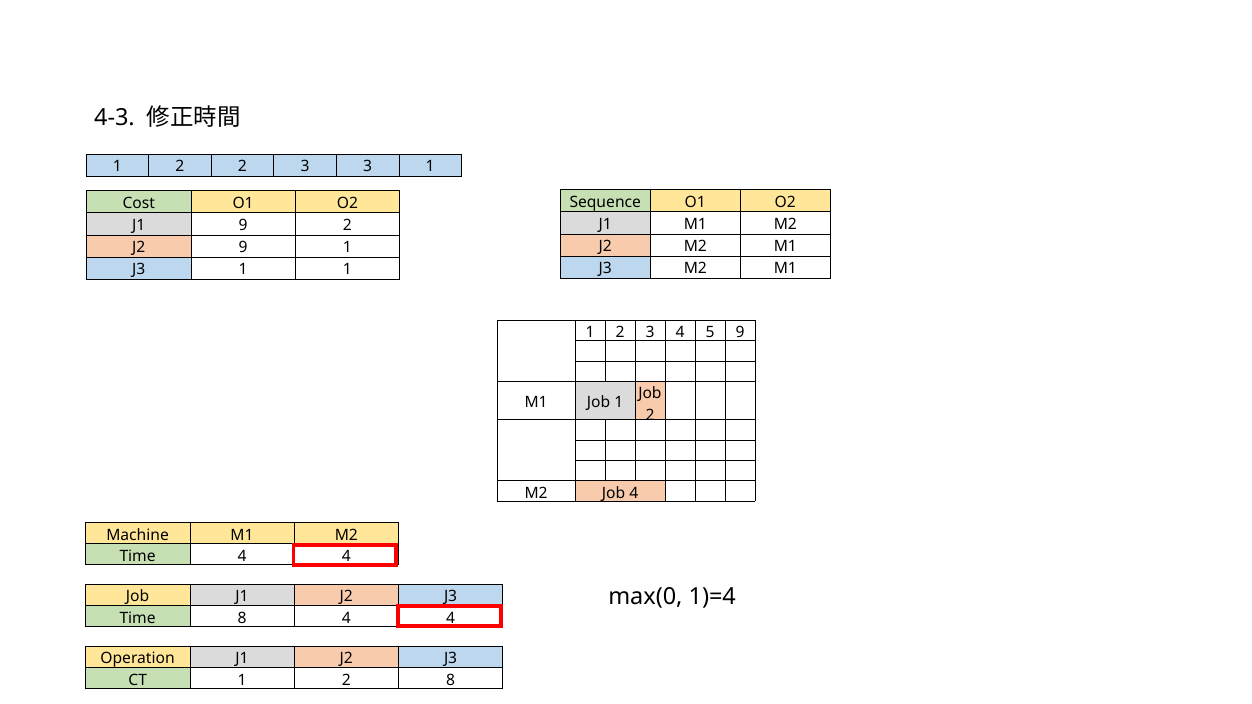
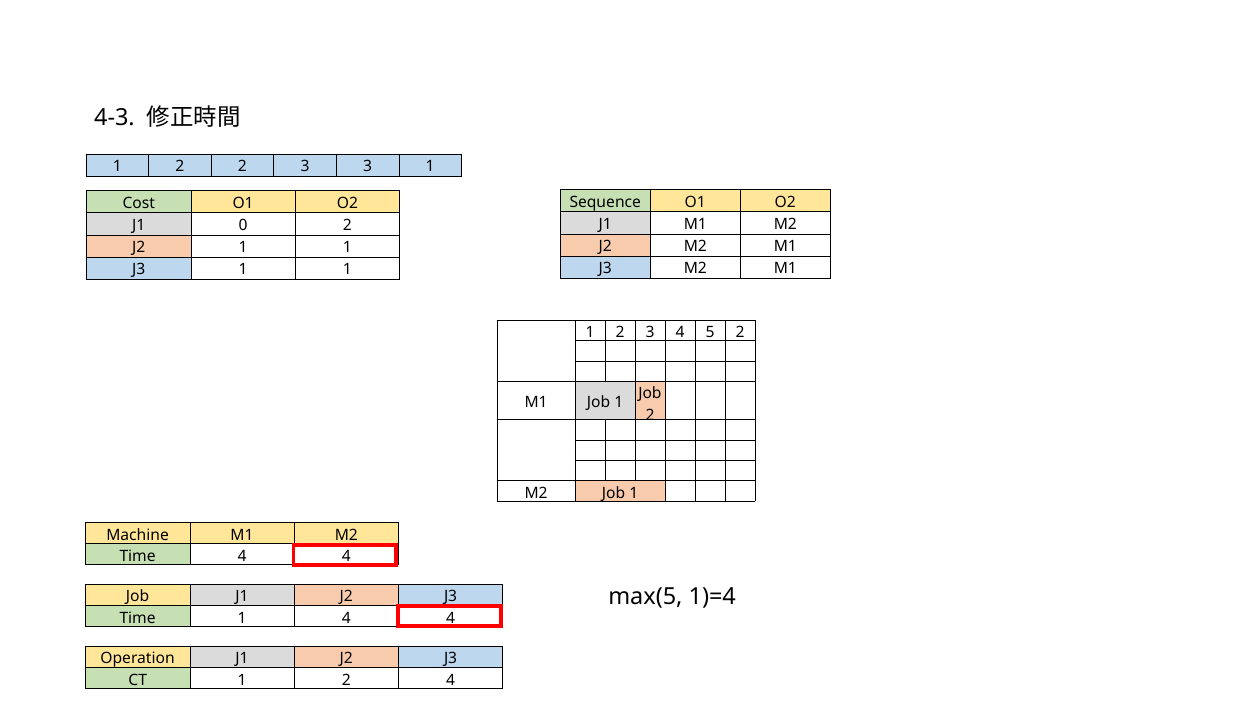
9 at (243, 225): 9 -> 0
9 at (243, 247): 9 -> 1
5 9: 9 -> 2
M2 Job 4: 4 -> 1
max(0: max(0 -> max(5
Time 8: 8 -> 1
2 8: 8 -> 4
